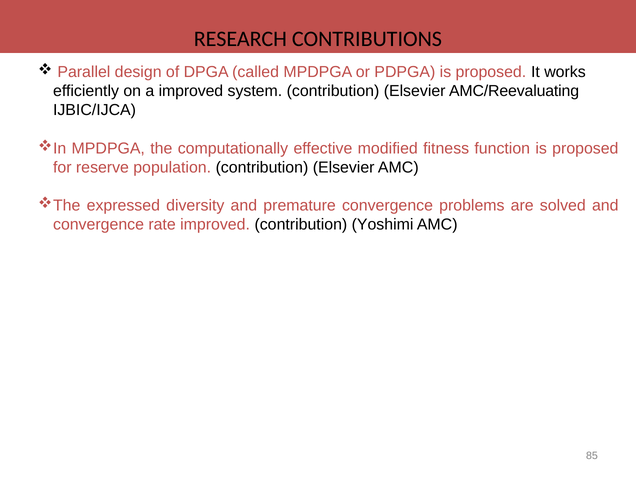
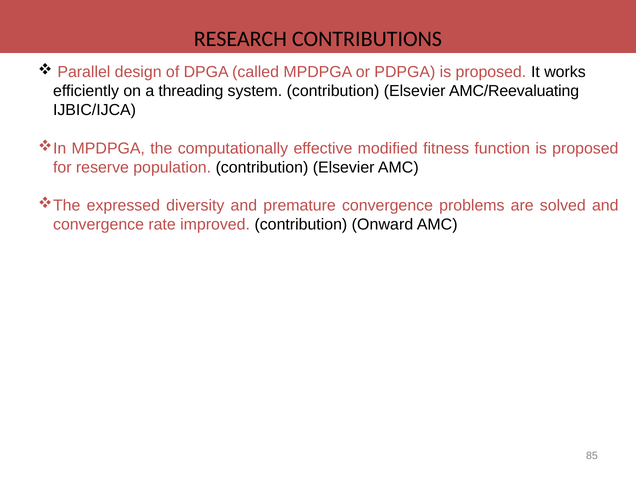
a improved: improved -> threading
Yoshimi: Yoshimi -> Onward
